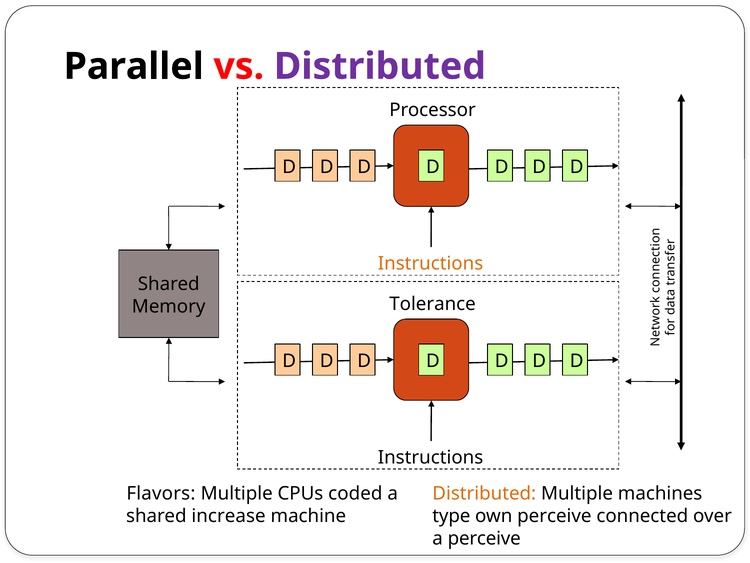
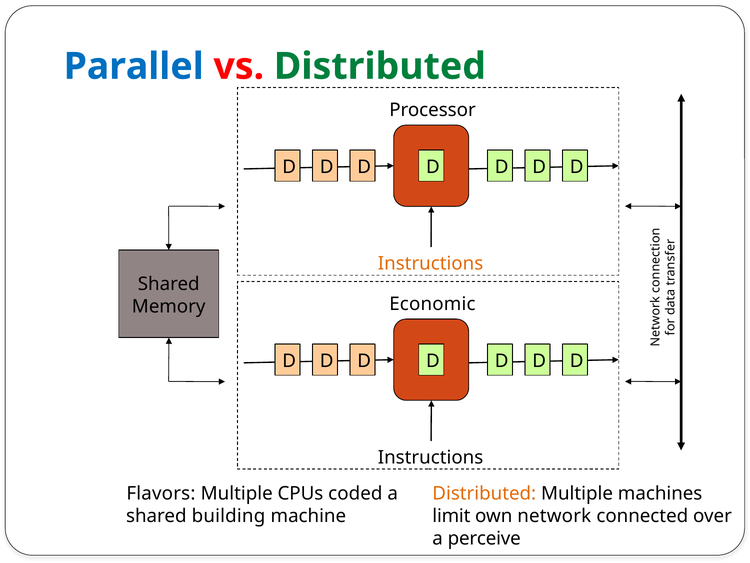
Parallel colour: black -> blue
Distributed at (380, 66) colour: purple -> green
Tolerance: Tolerance -> Economic
increase: increase -> building
type: type -> limit
own perceive: perceive -> network
